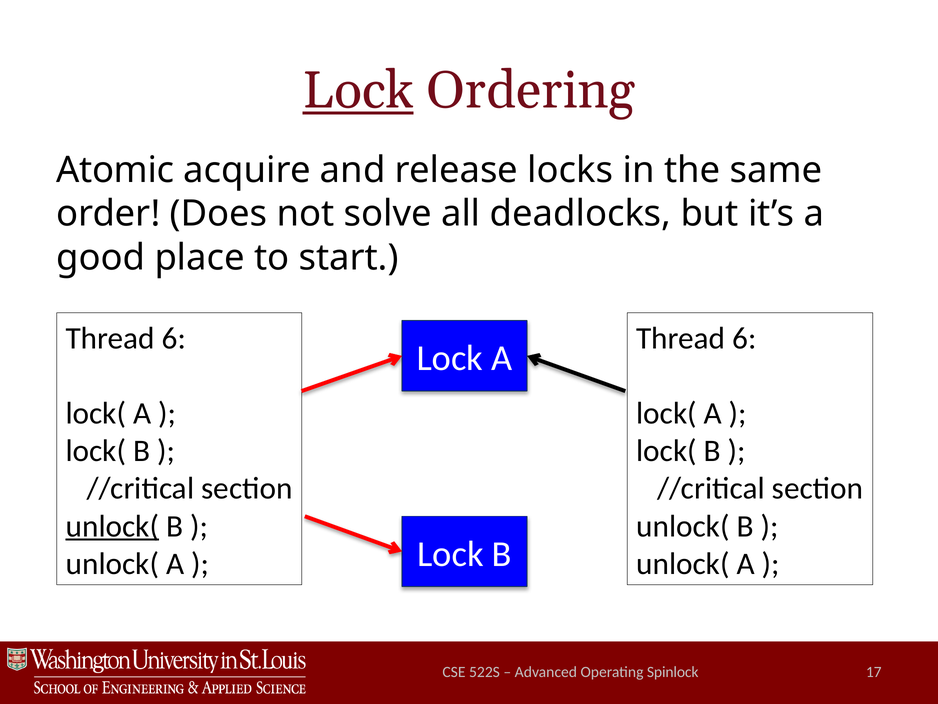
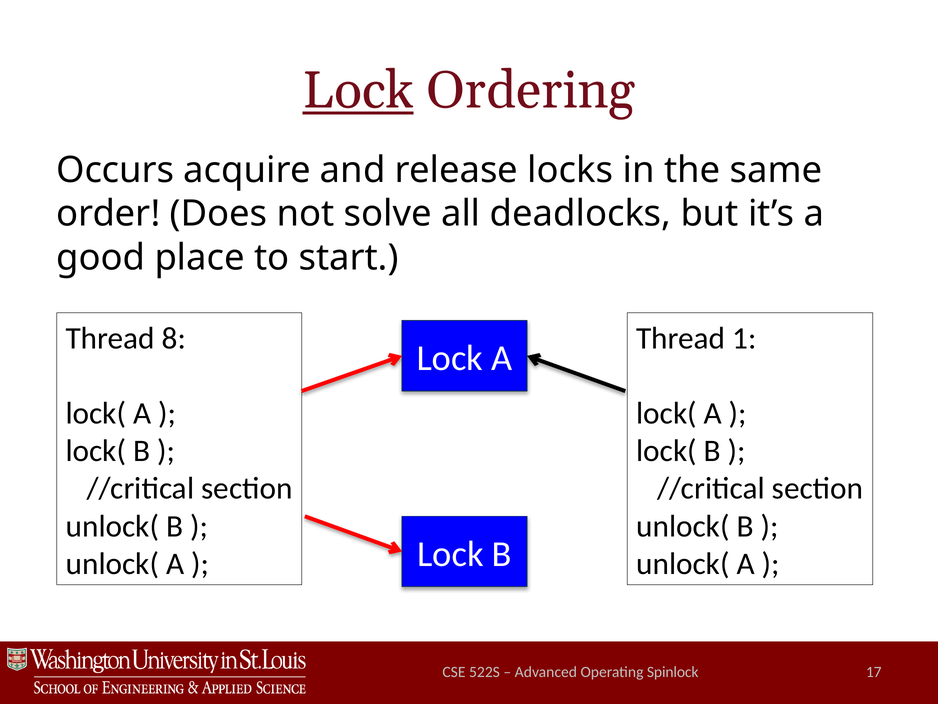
Atomic: Atomic -> Occurs
6 at (174, 338): 6 -> 8
6 at (745, 338): 6 -> 1
unlock( at (112, 526) underline: present -> none
